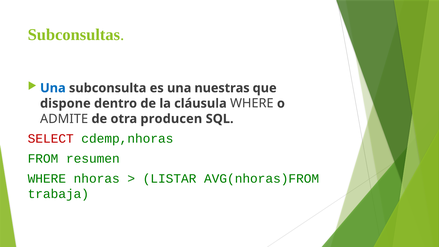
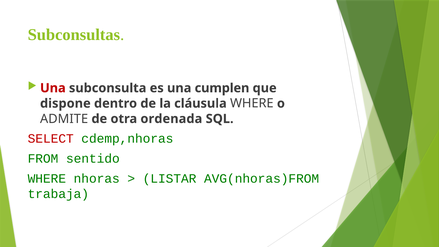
Una at (53, 88) colour: blue -> red
nuestras: nuestras -> cumplen
producen: producen -> ordenada
resumen: resumen -> sentido
